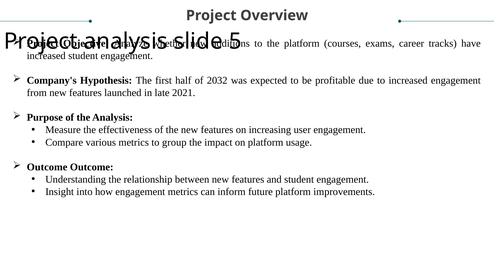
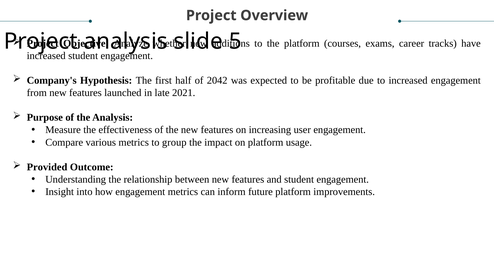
2032: 2032 -> 2042
Outcome at (47, 167): Outcome -> Provided
